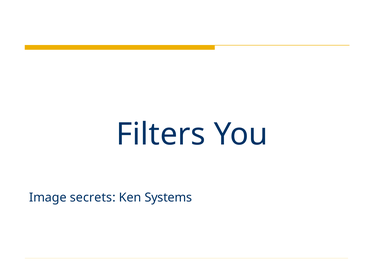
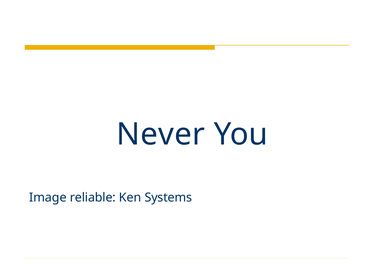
Filters: Filters -> Never
secrets: secrets -> reliable
